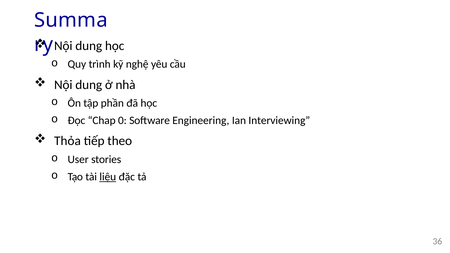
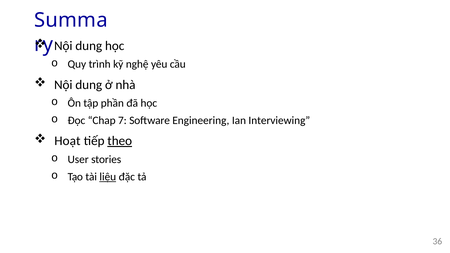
0: 0 -> 7
Thỏa: Thỏa -> Hoạt
theo underline: none -> present
